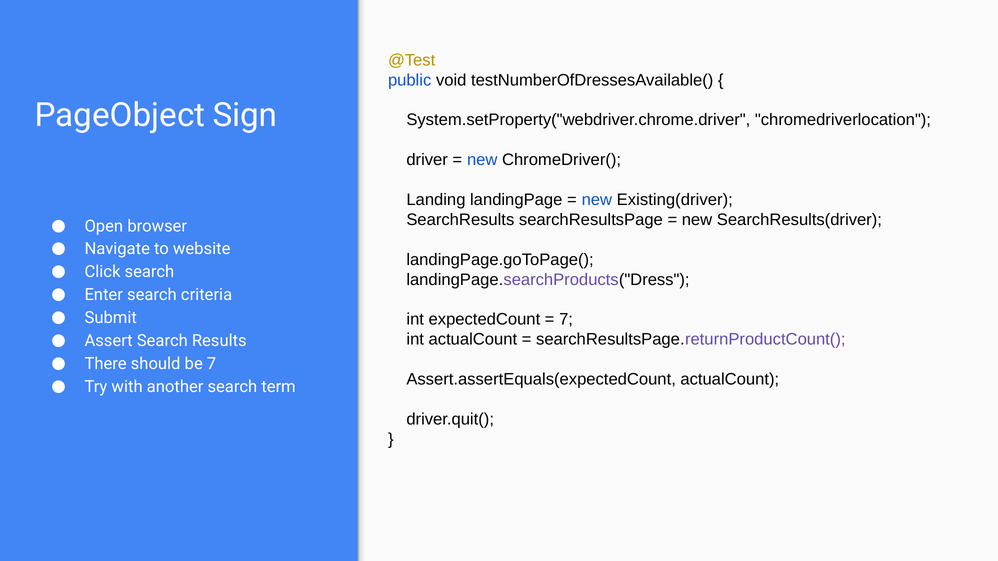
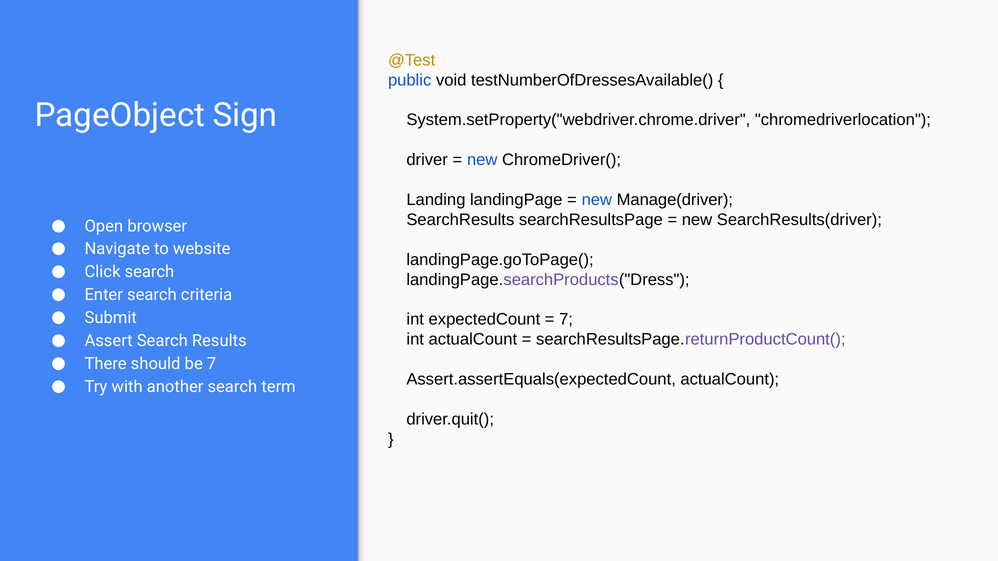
Existing(driver: Existing(driver -> Manage(driver
